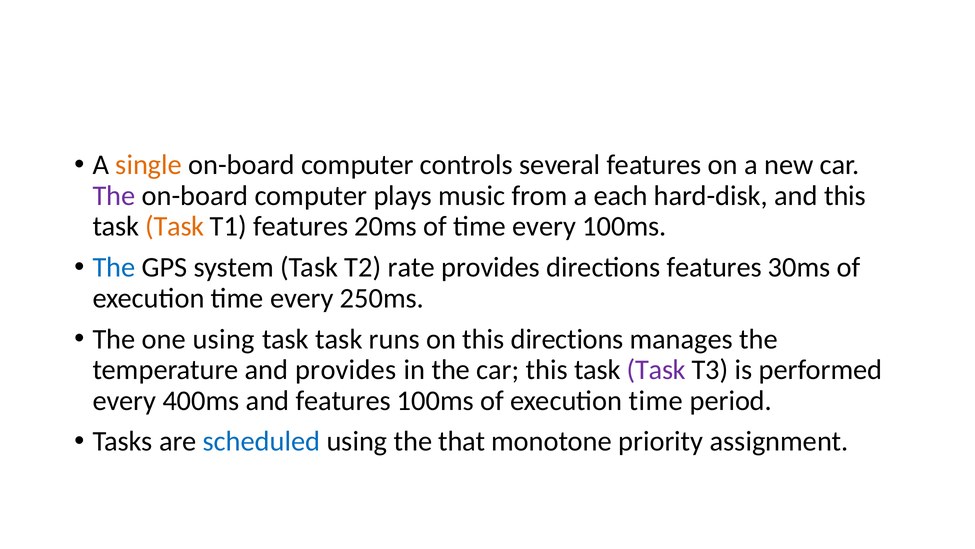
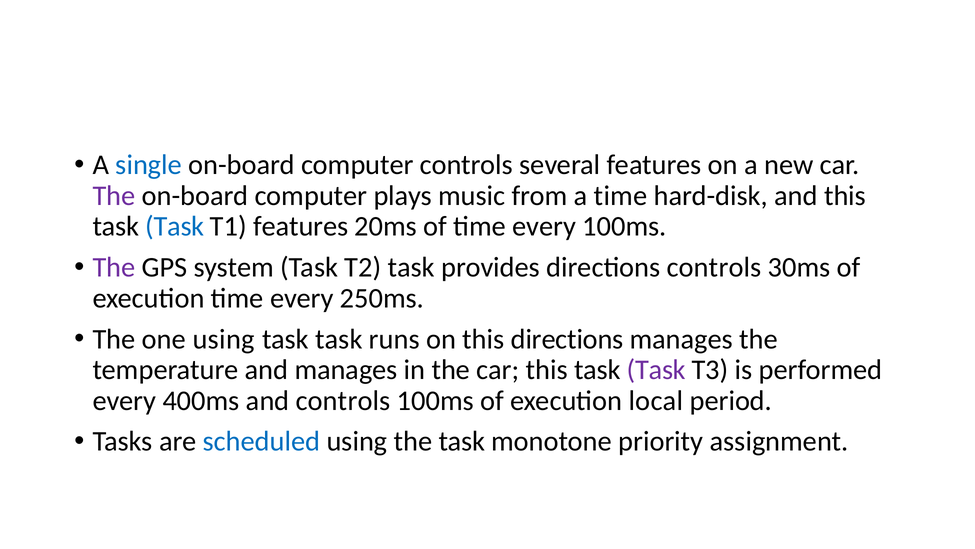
single colour: orange -> blue
a each: each -> time
Task at (175, 226) colour: orange -> blue
The at (114, 267) colour: blue -> purple
T2 rate: rate -> task
directions features: features -> controls
and provides: provides -> manages
and features: features -> controls
100ms of execution time: time -> local
the that: that -> task
